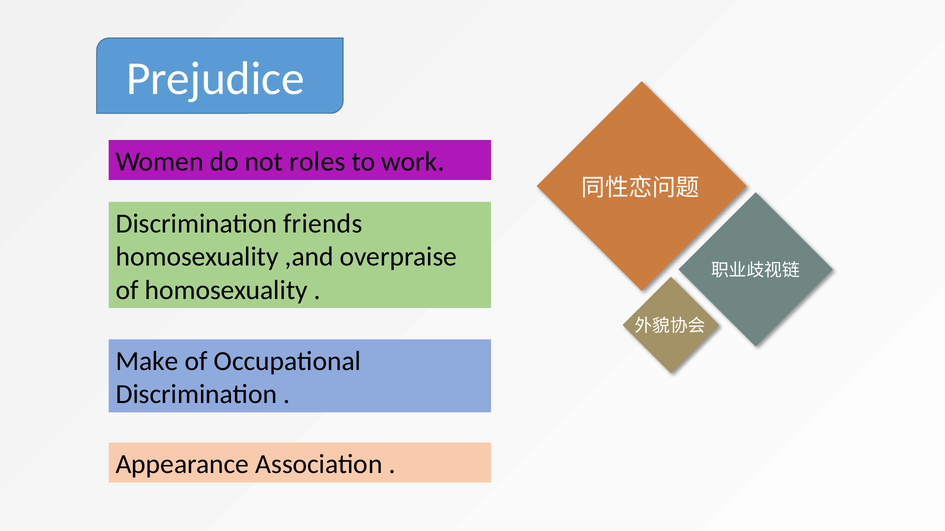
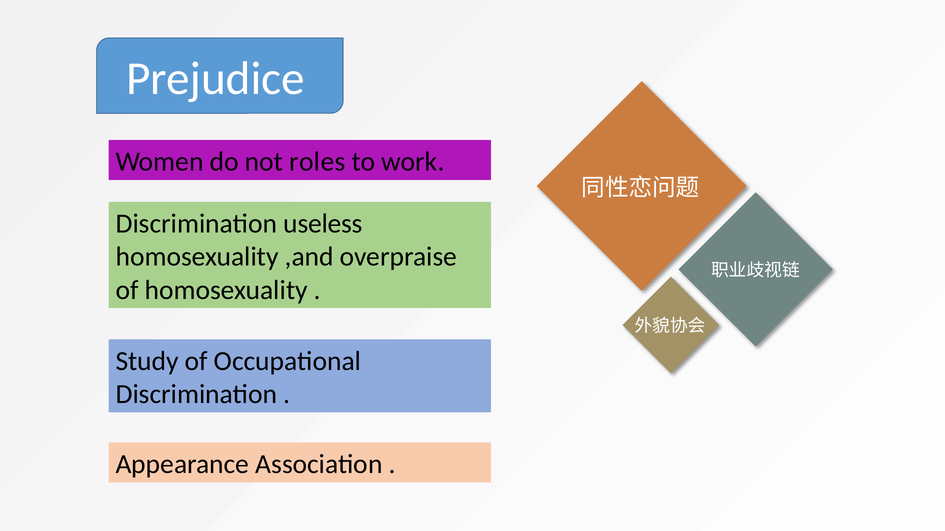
friends: friends -> useless
Make: Make -> Study
